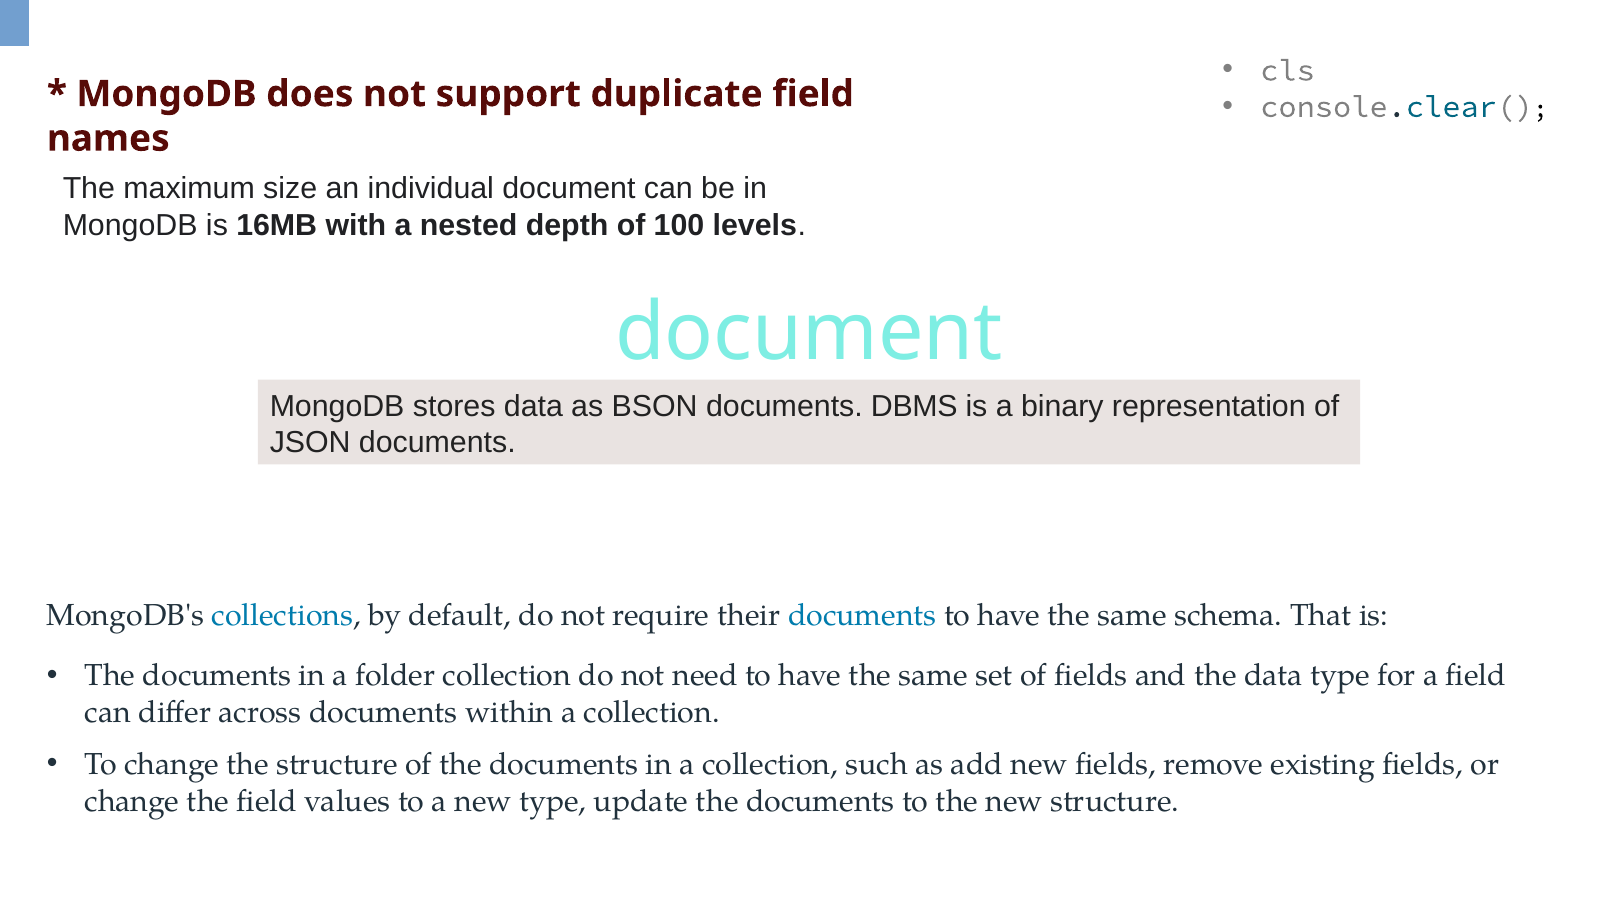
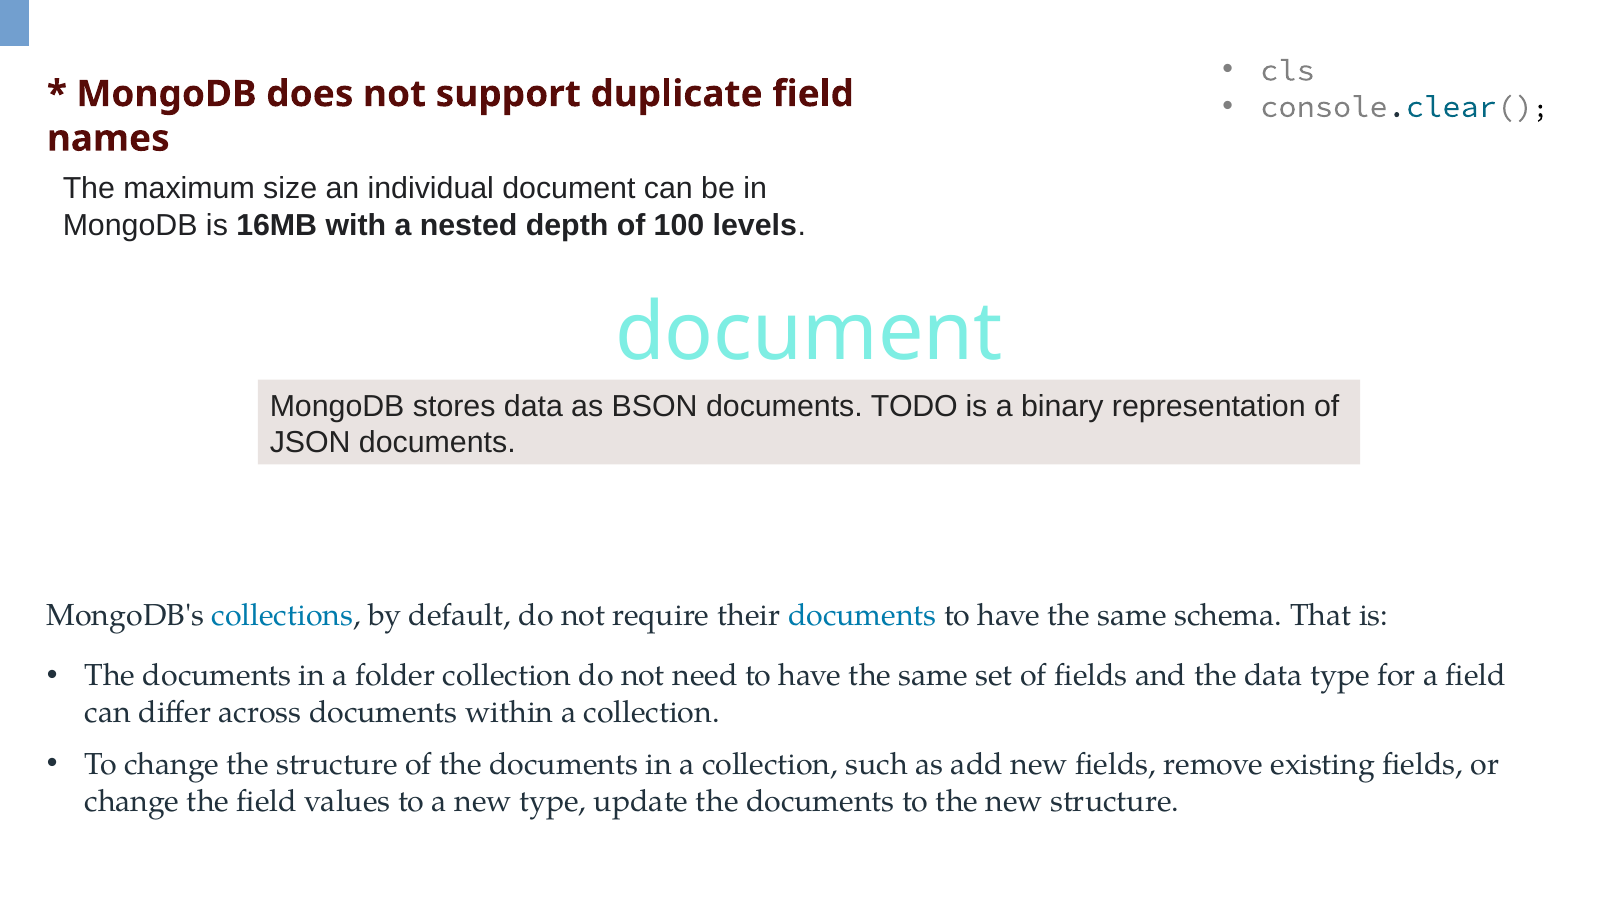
DBMS: DBMS -> TODO
